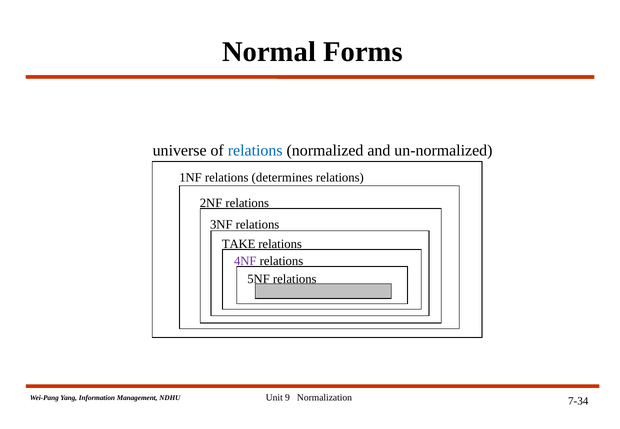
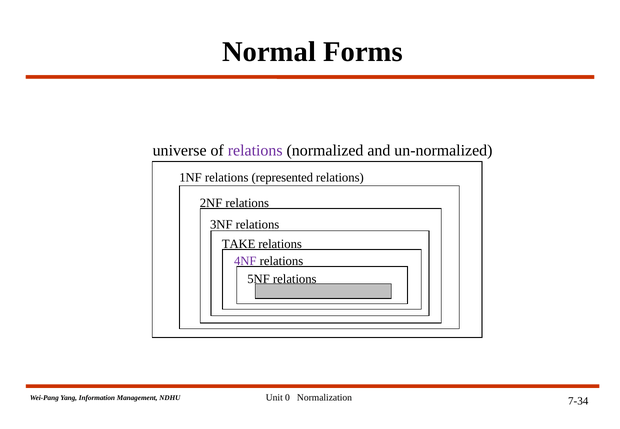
relations at (255, 151) colour: blue -> purple
determines: determines -> represented
9: 9 -> 0
